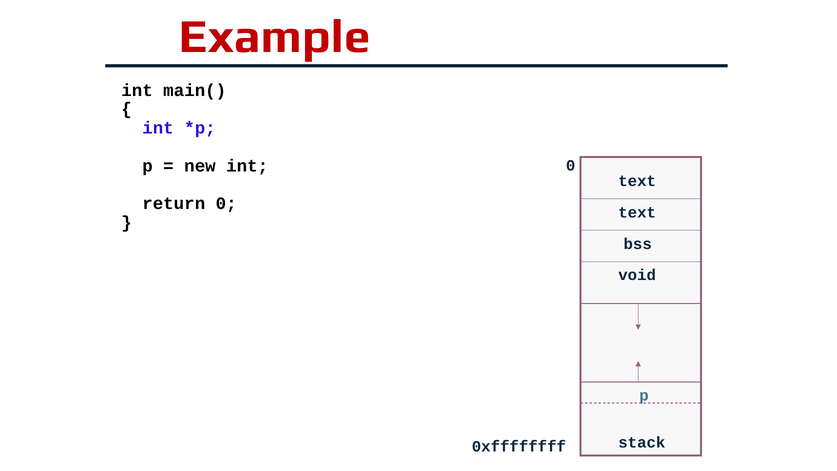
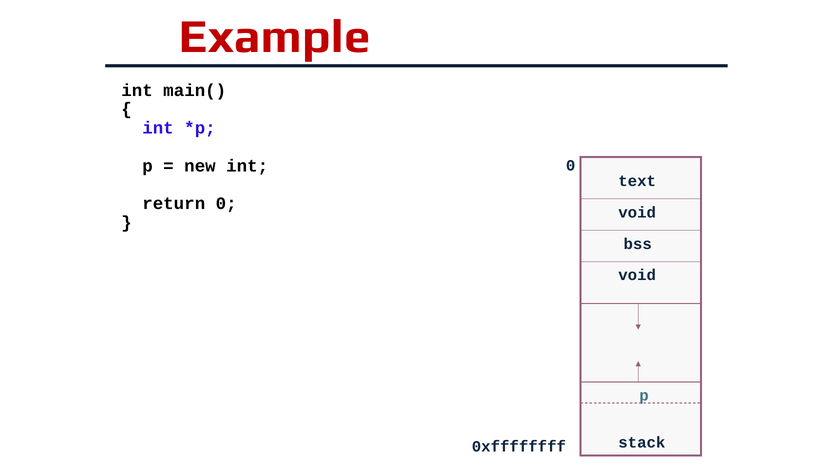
text at (637, 212): text -> void
